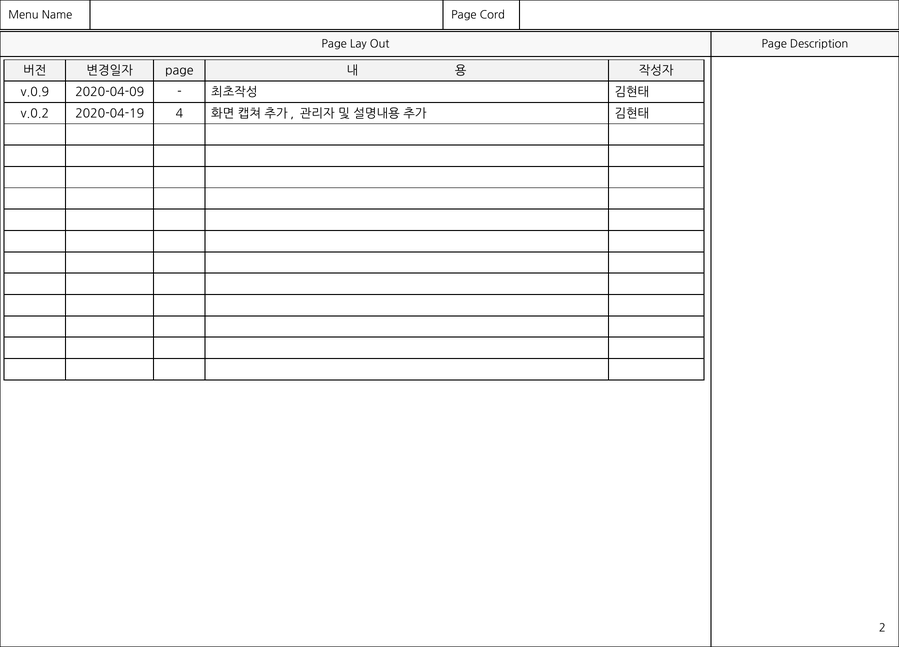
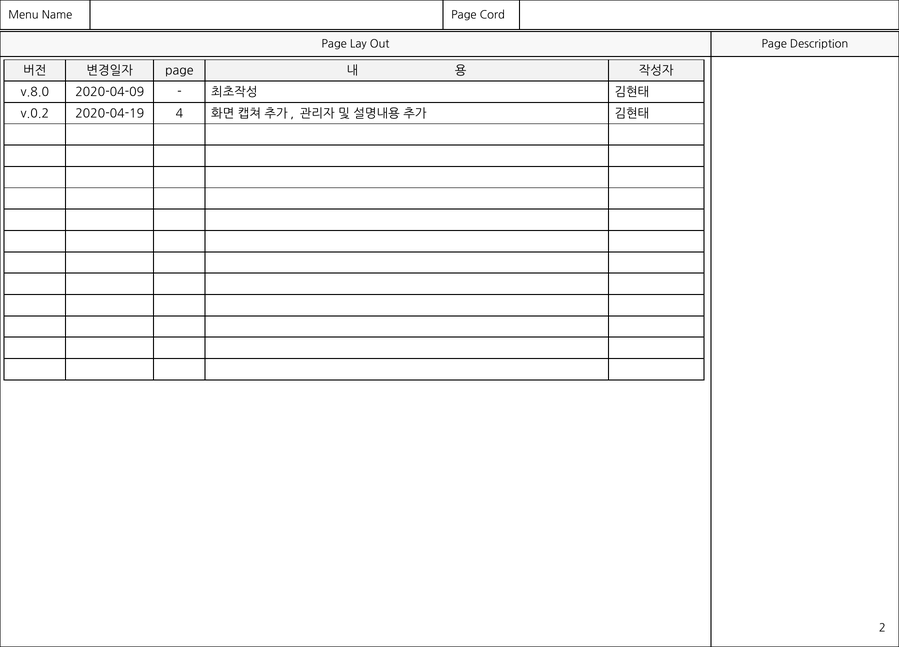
v.0.9: v.0.9 -> v.8.0
